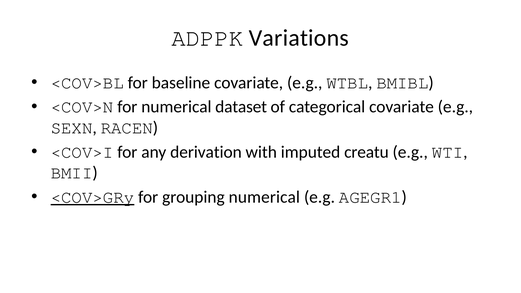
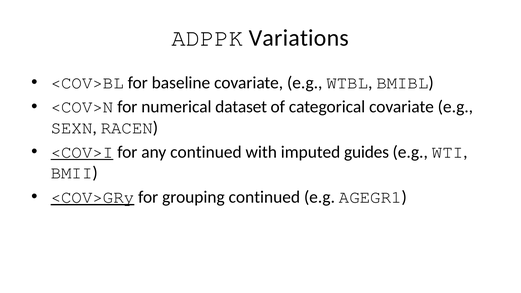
<COV>I underline: none -> present
any derivation: derivation -> continued
creatu: creatu -> guides
grouping numerical: numerical -> continued
